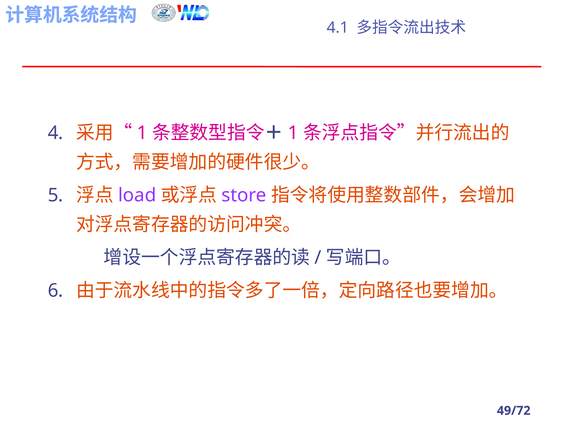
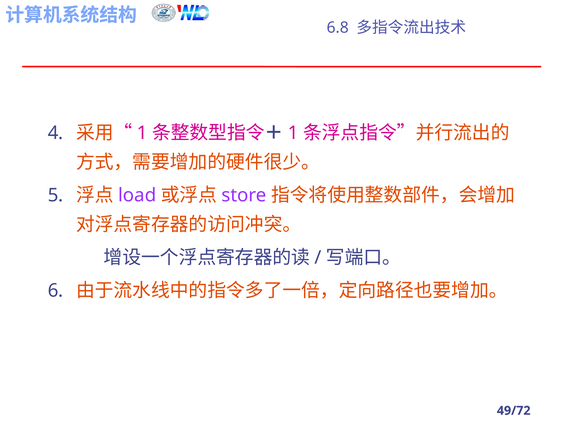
4.1: 4.1 -> 6.8
